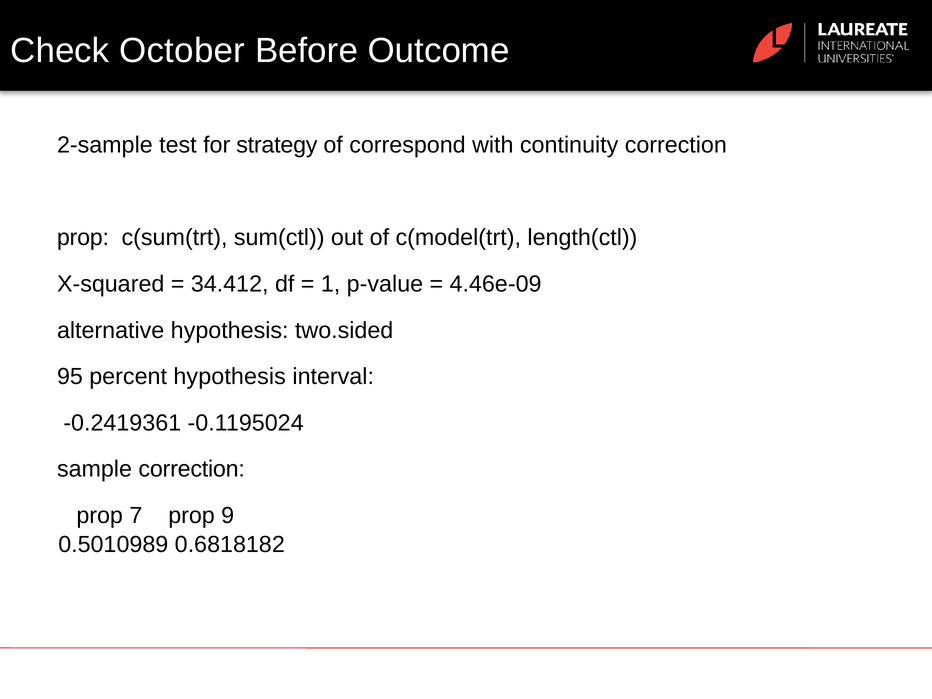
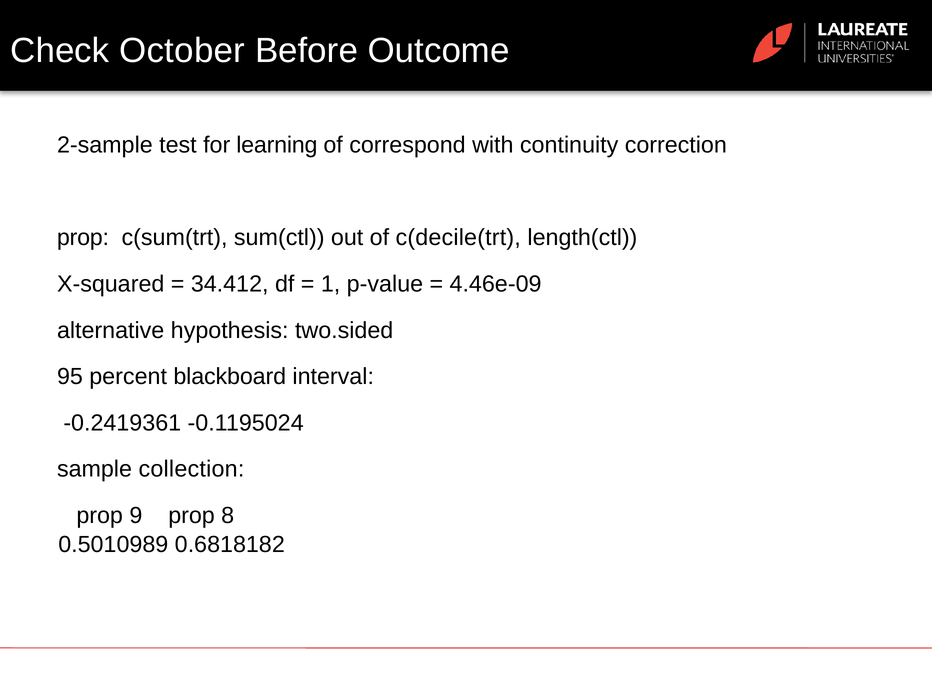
strategy: strategy -> learning
c(model(trt: c(model(trt -> c(decile(trt
percent hypothesis: hypothesis -> blackboard
sample correction: correction -> collection
7: 7 -> 9
9: 9 -> 8
